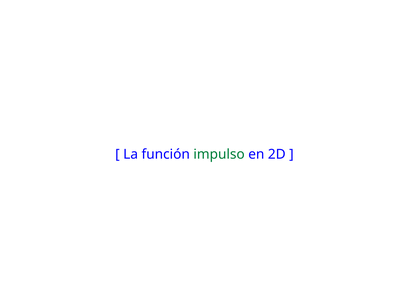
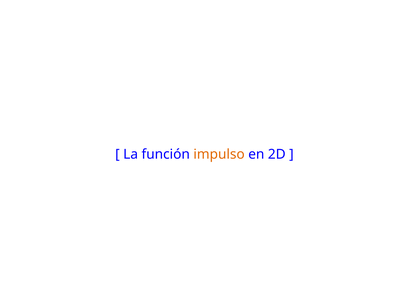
impulso colour: green -> orange
